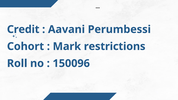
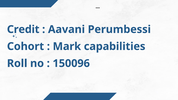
restrictions: restrictions -> capabilities
